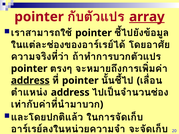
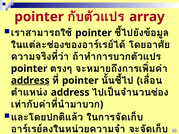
array underline: present -> none
